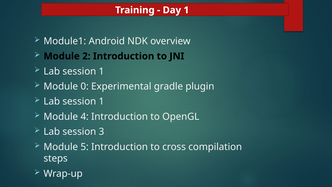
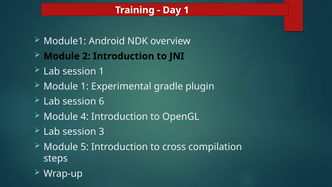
Module 0: 0 -> 1
1 at (101, 101): 1 -> 6
